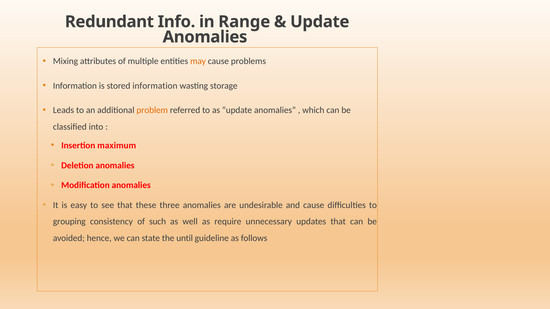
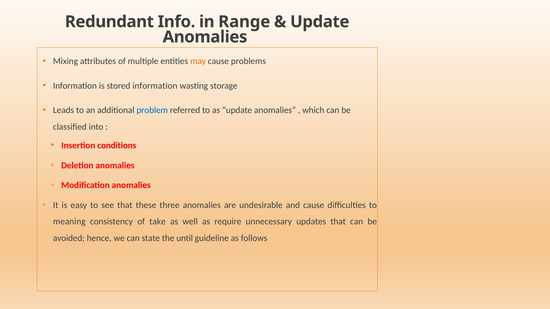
problem colour: orange -> blue
maximum: maximum -> conditions
grouping: grouping -> meaning
such: such -> take
